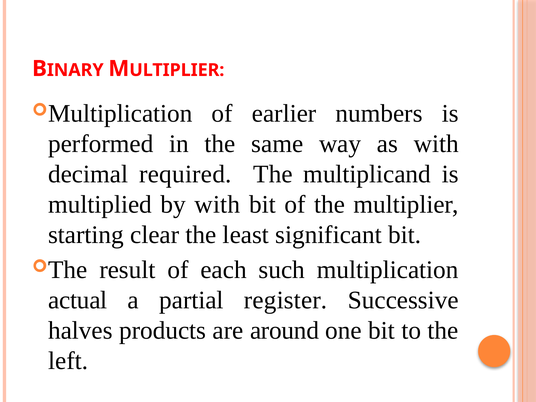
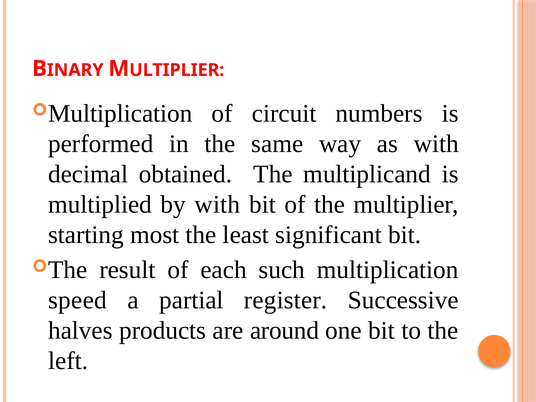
earlier: earlier -> circuit
required: required -> obtained
clear: clear -> most
actual: actual -> speed
